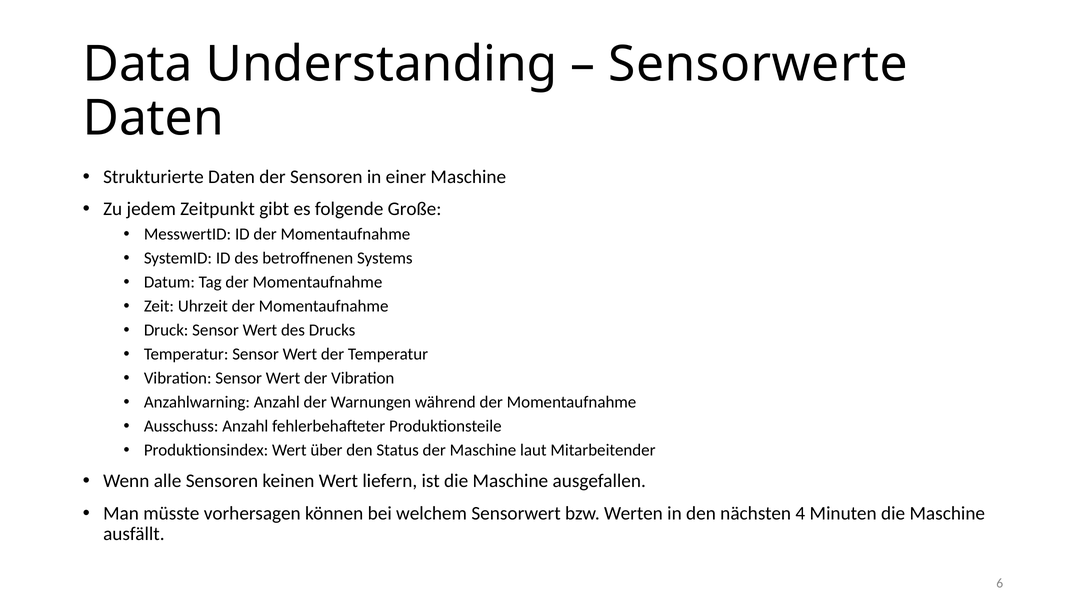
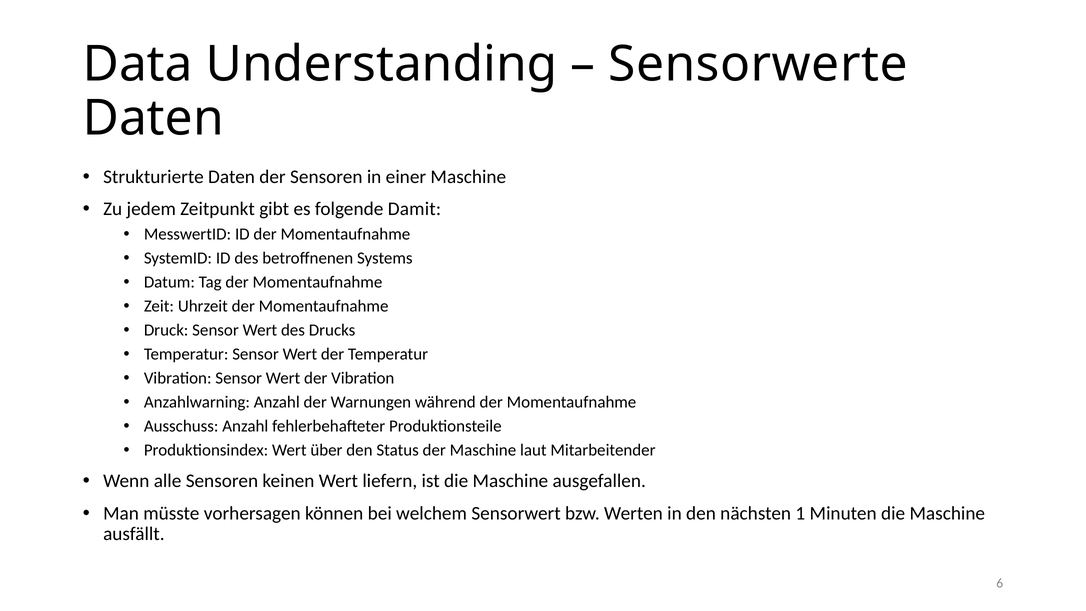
Große: Große -> Damit
4: 4 -> 1
